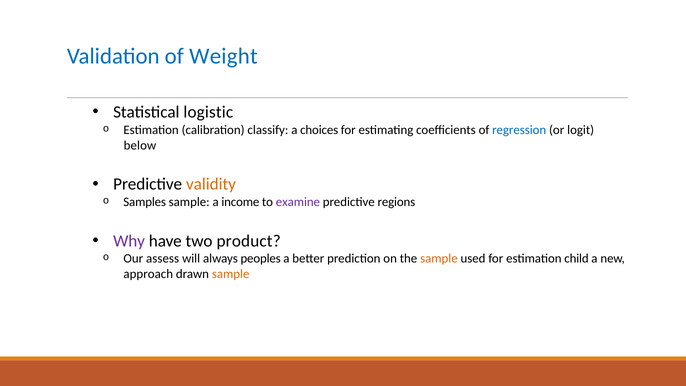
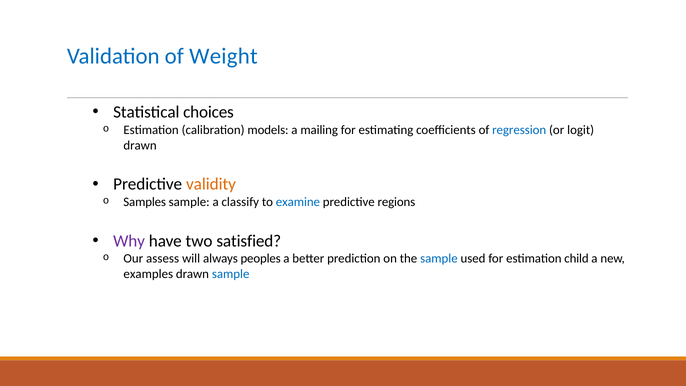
logistic: logistic -> choices
classify: classify -> models
choices: choices -> mailing
below at (140, 145): below -> drawn
income: income -> classify
examine colour: purple -> blue
product: product -> satisfied
sample at (439, 259) colour: orange -> blue
approach: approach -> examples
sample at (231, 274) colour: orange -> blue
